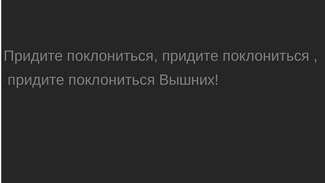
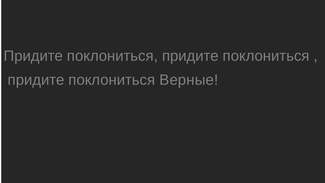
Вышних: Вышних -> Верные
